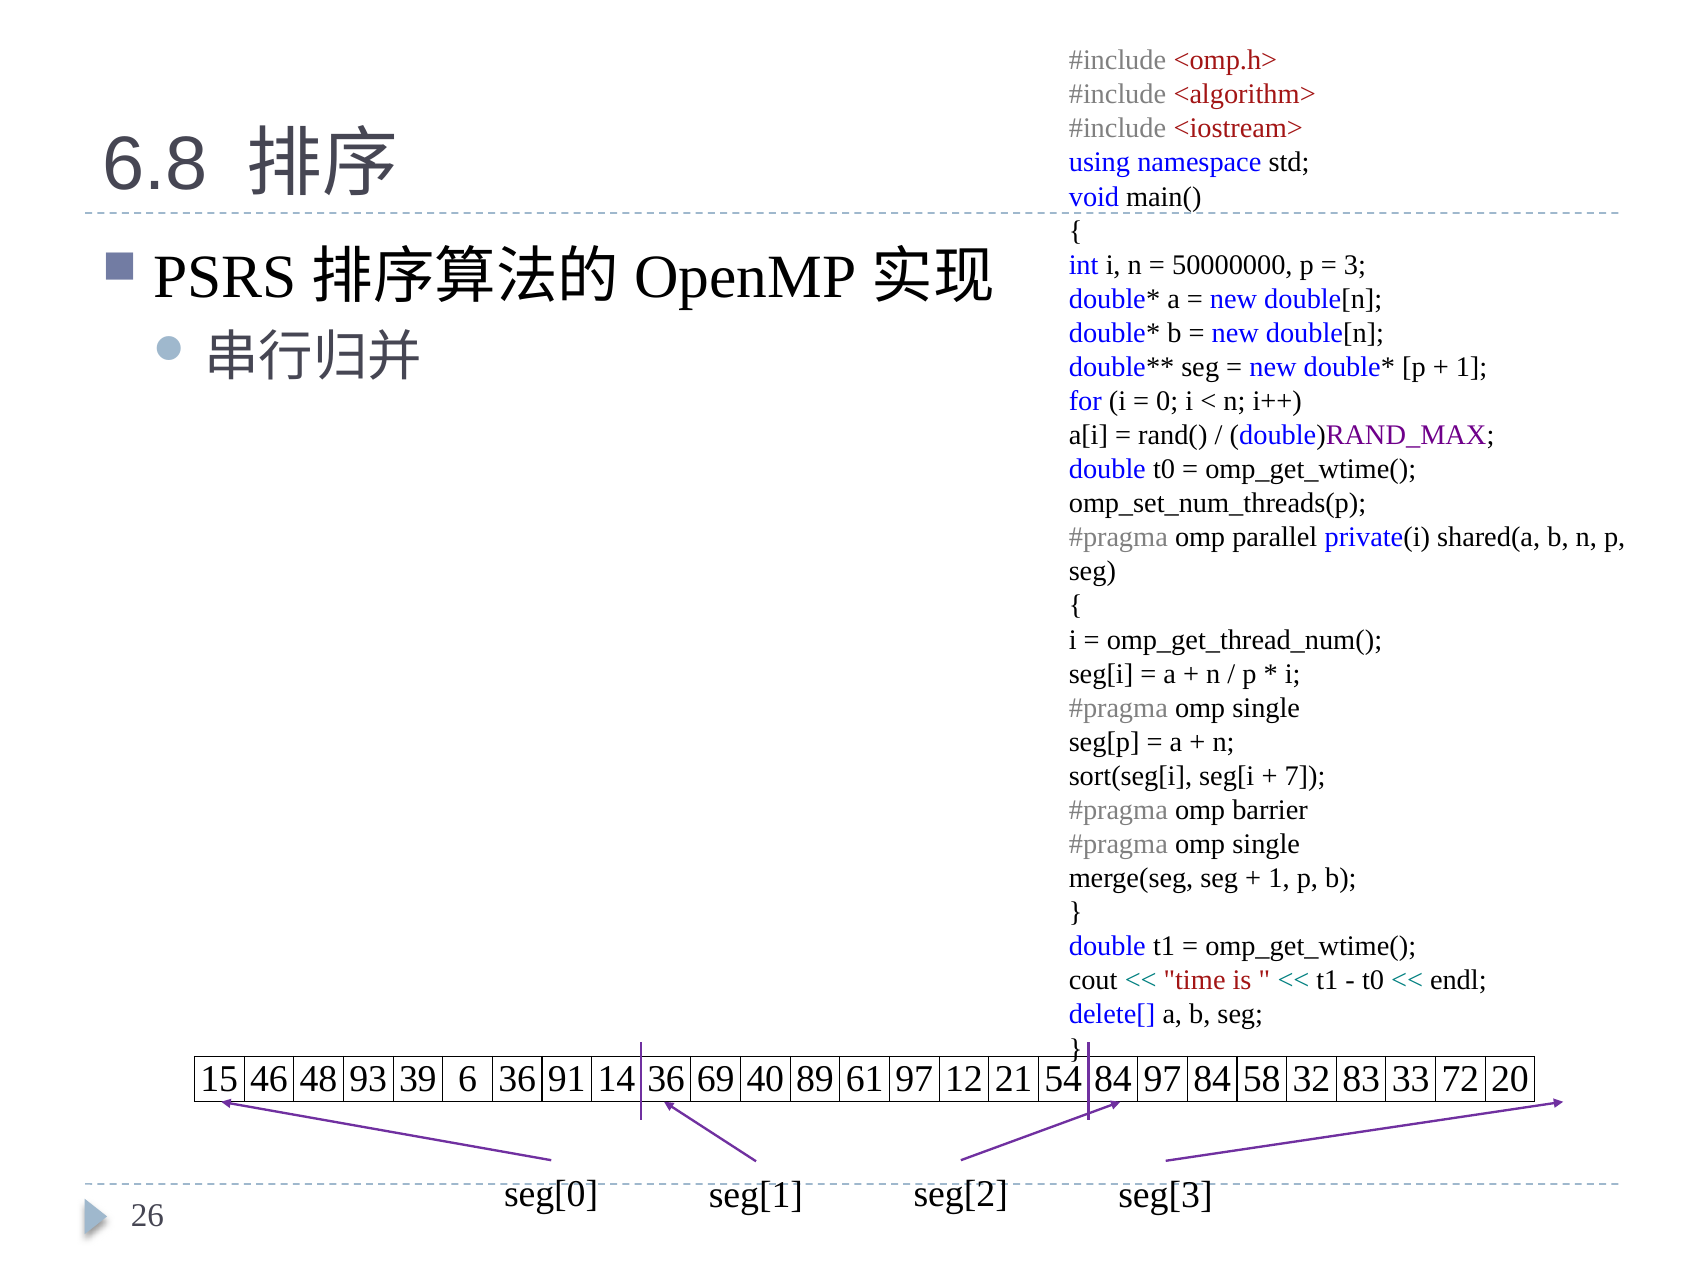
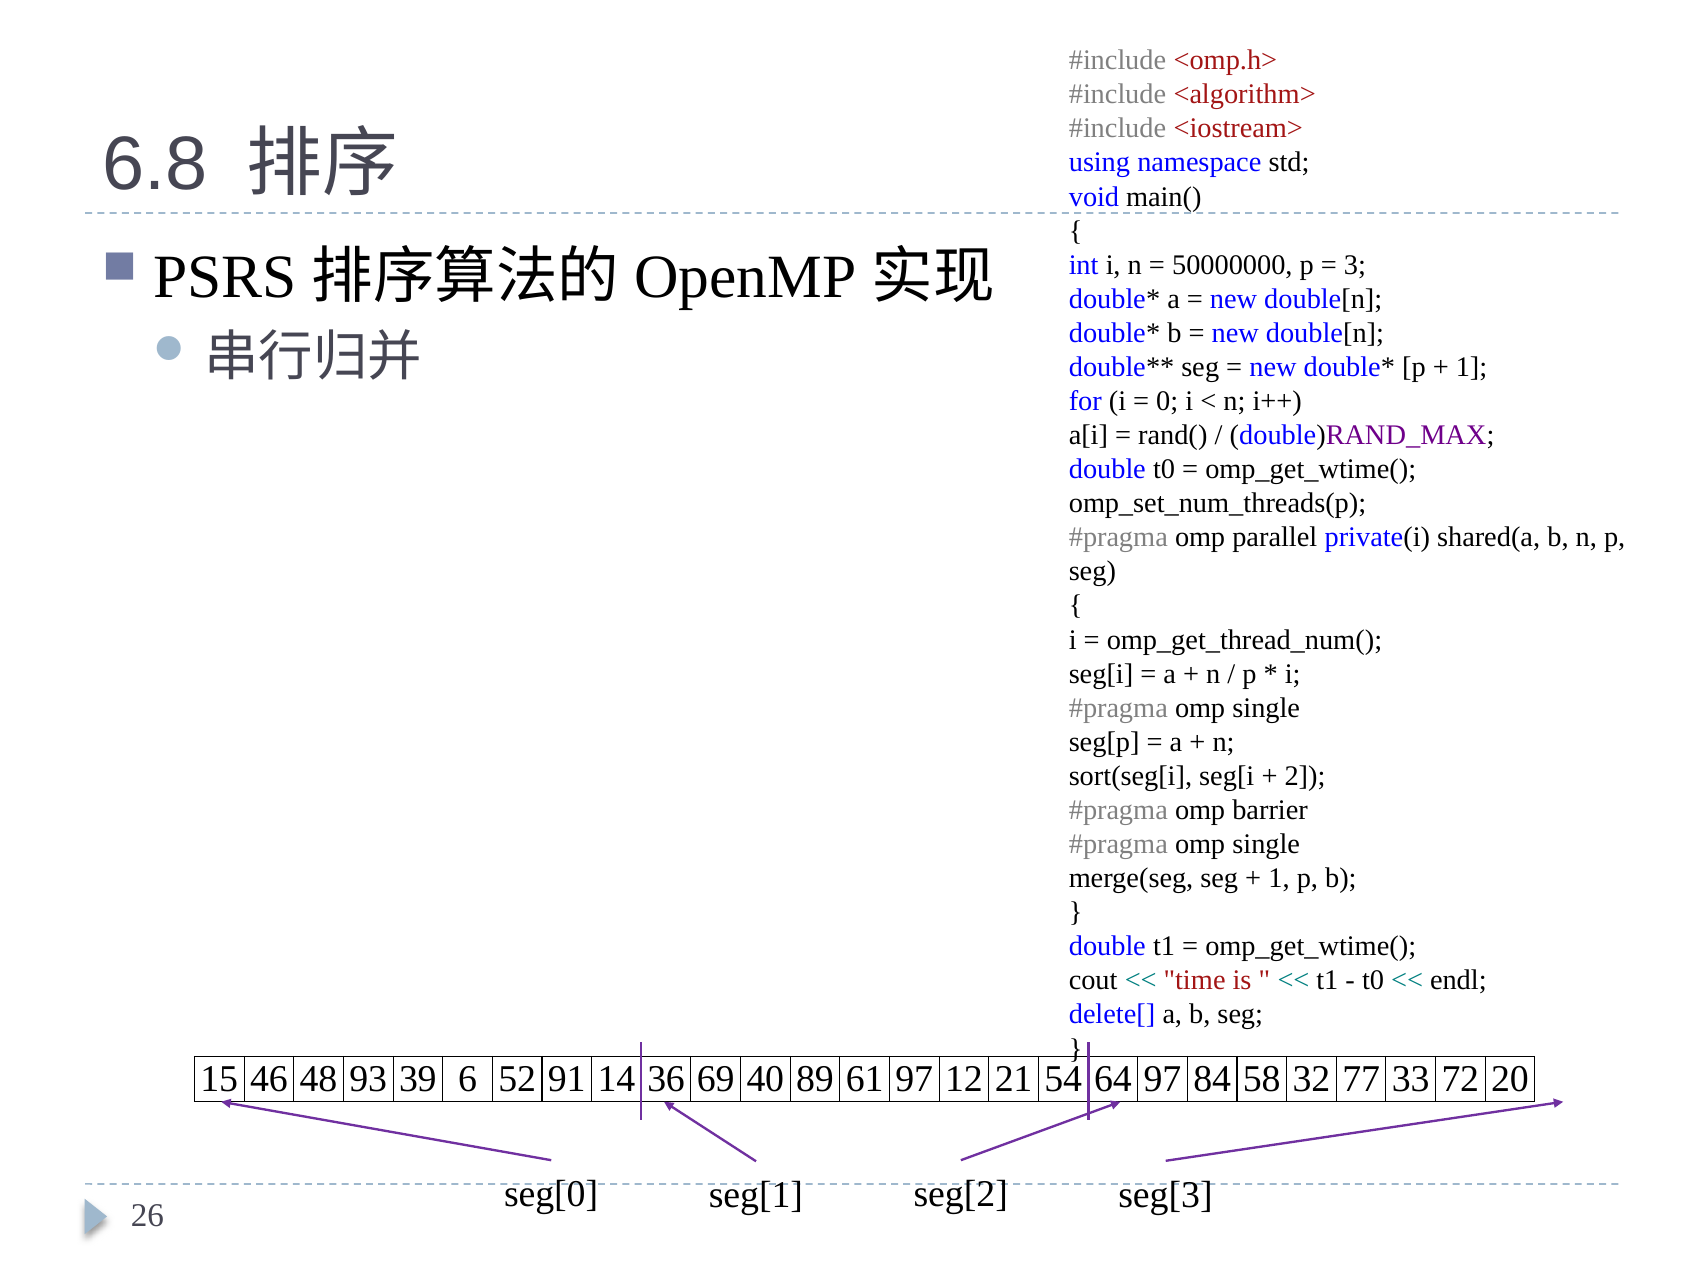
7: 7 -> 2
6 36: 36 -> 52
54 84: 84 -> 64
83: 83 -> 77
